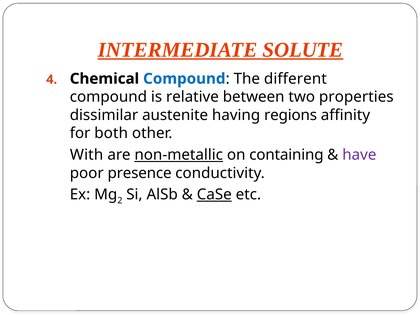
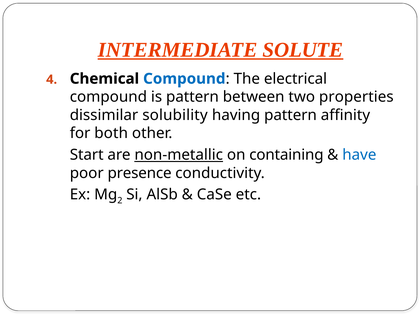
different: different -> electrical
is relative: relative -> pattern
austenite: austenite -> solubility
having regions: regions -> pattern
With: With -> Start
have colour: purple -> blue
CaSe underline: present -> none
